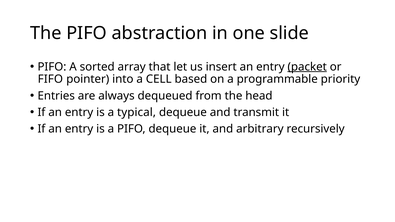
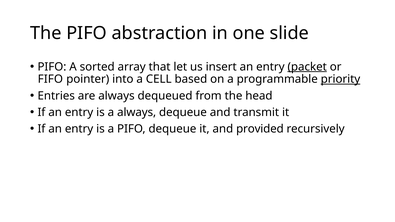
priority underline: none -> present
a typical: typical -> always
arbitrary: arbitrary -> provided
